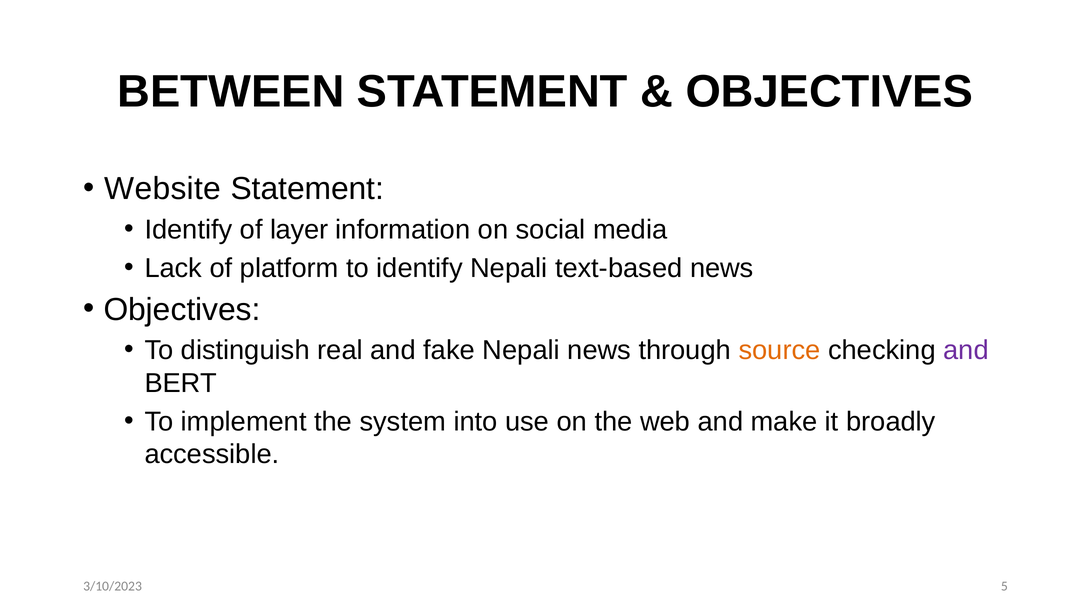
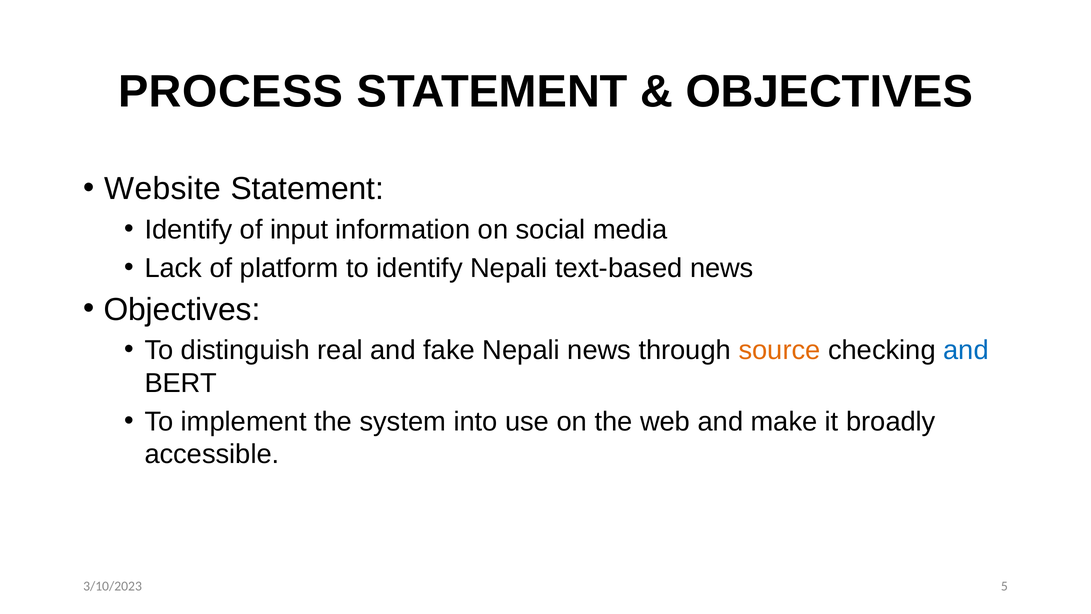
BETWEEN: BETWEEN -> PROCESS
layer: layer -> input
and at (966, 350) colour: purple -> blue
